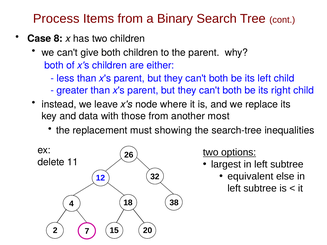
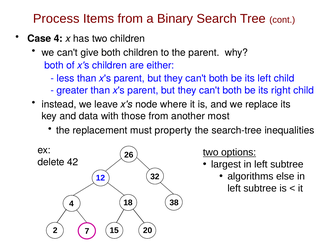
Case 8: 8 -> 4
showing: showing -> property
11: 11 -> 42
equivalent: equivalent -> algorithms
